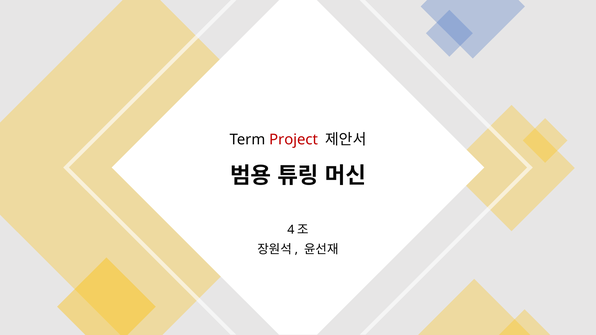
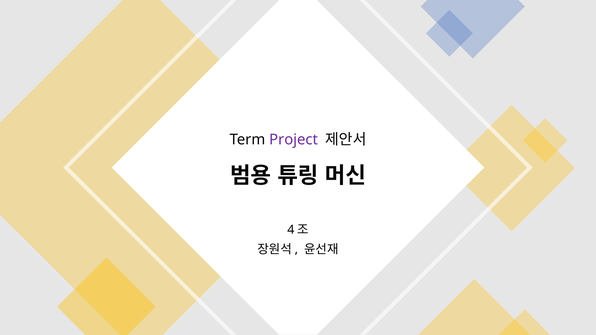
Project colour: red -> purple
